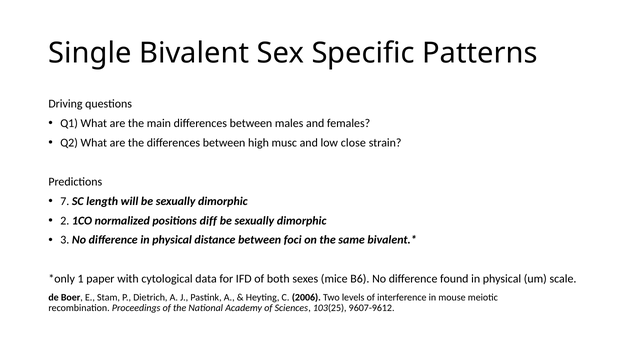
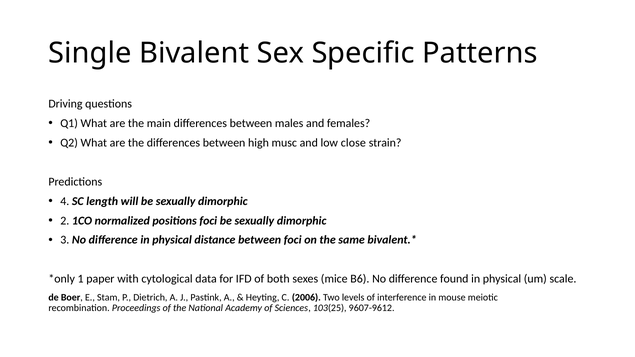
7: 7 -> 4
positions diff: diff -> foci
